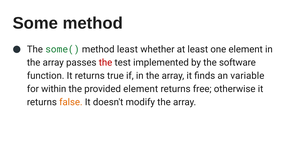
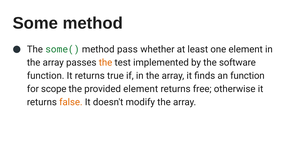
method least: least -> pass
the at (106, 63) colour: red -> orange
an variable: variable -> function
within: within -> scope
